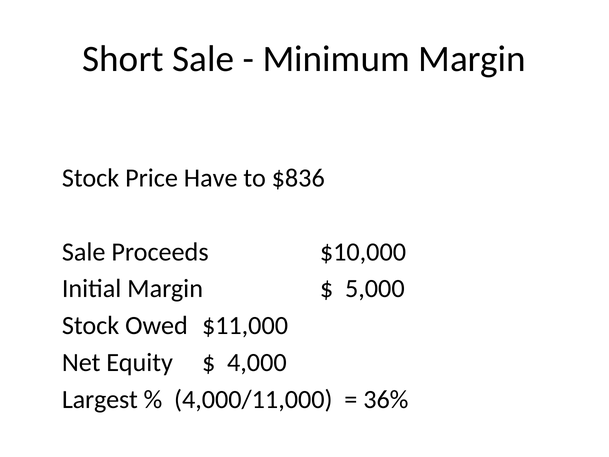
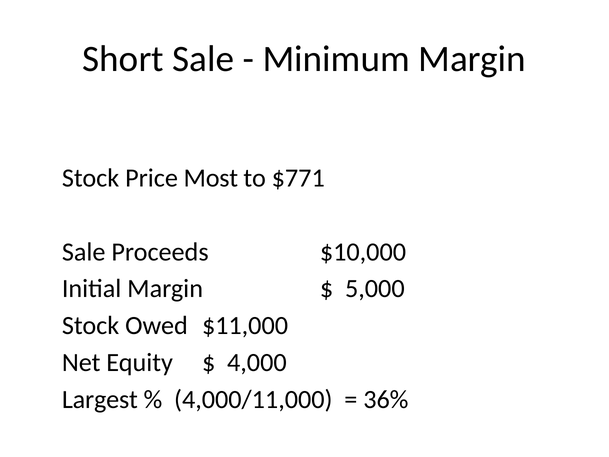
Have: Have -> Most
$836: $836 -> $771
